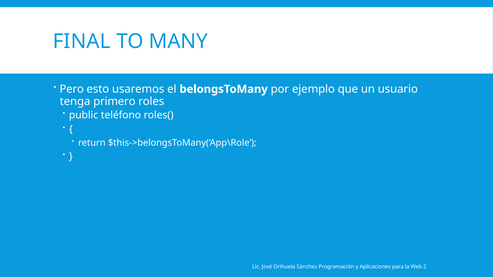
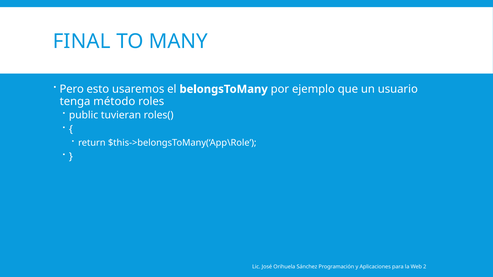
primero: primero -> método
teléfono: teléfono -> tuvieran
